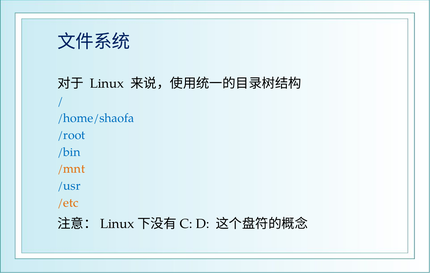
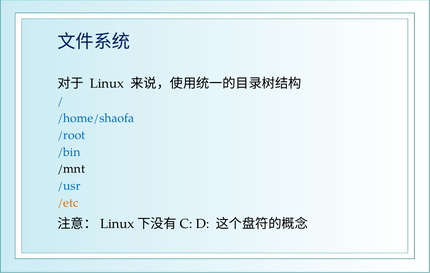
/mnt colour: orange -> black
